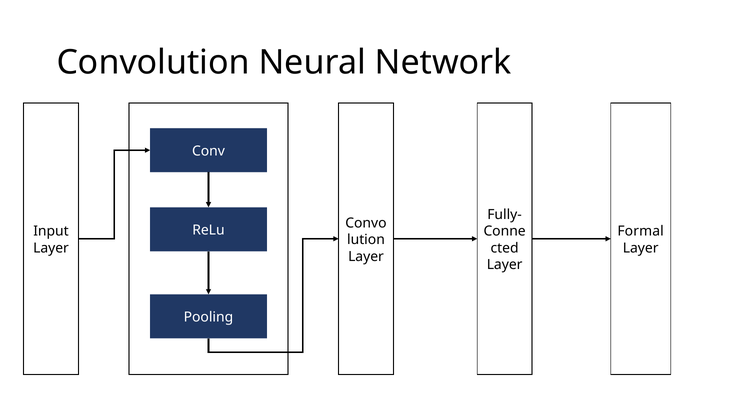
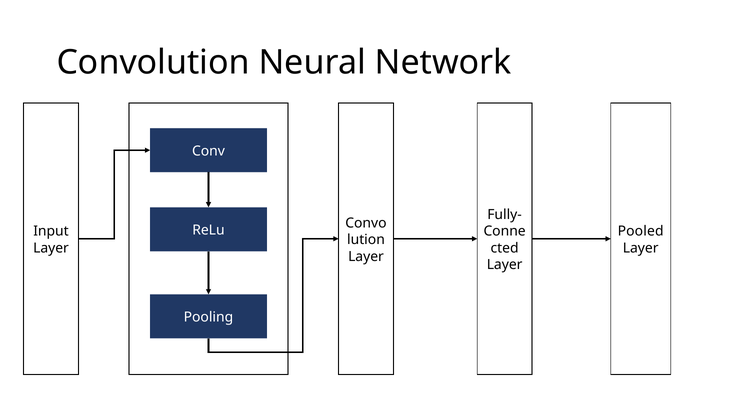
Formal: Formal -> Pooled
